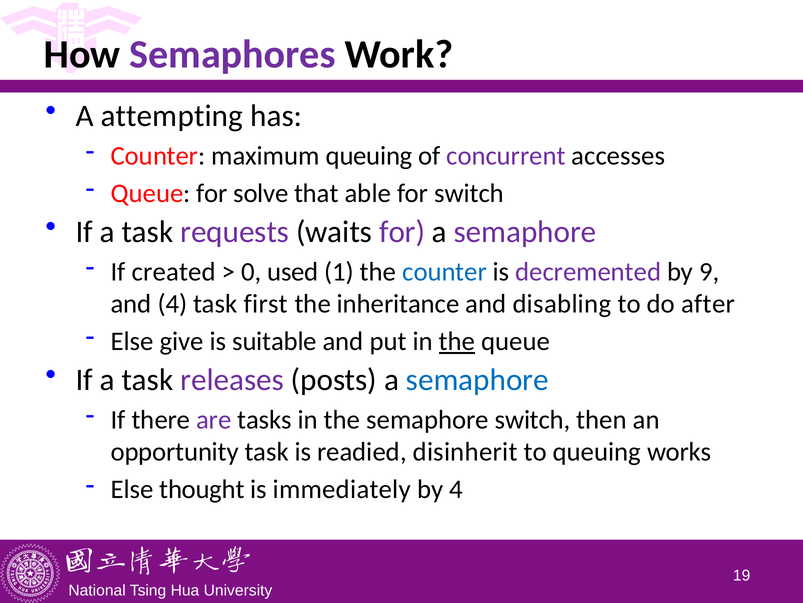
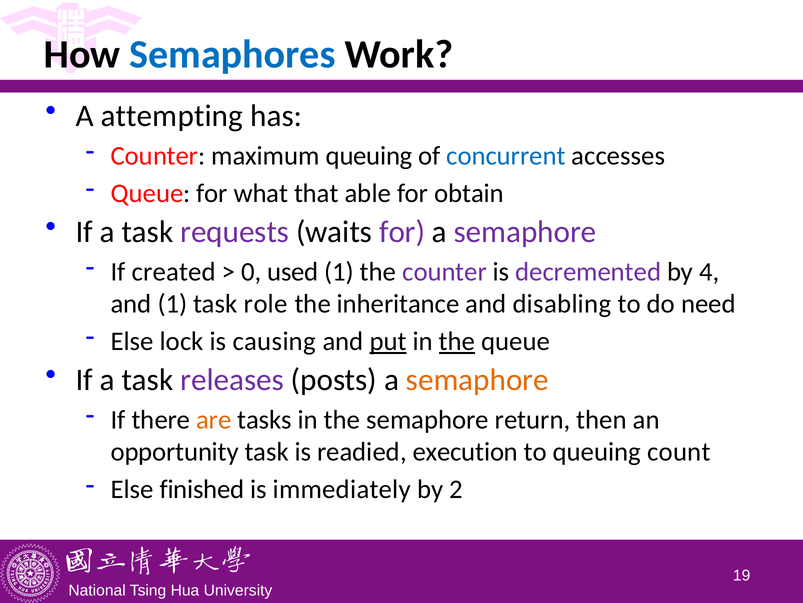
Semaphores colour: purple -> blue
concurrent colour: purple -> blue
solve: solve -> what
for switch: switch -> obtain
counter at (445, 271) colour: blue -> purple
9: 9 -> 4
and 4: 4 -> 1
first: first -> role
after: after -> need
give: give -> lock
suitable: suitable -> causing
put underline: none -> present
semaphore at (477, 379) colour: blue -> orange
are colour: purple -> orange
semaphore switch: switch -> return
disinherit: disinherit -> execution
works: works -> count
thought: thought -> finished
by 4: 4 -> 2
